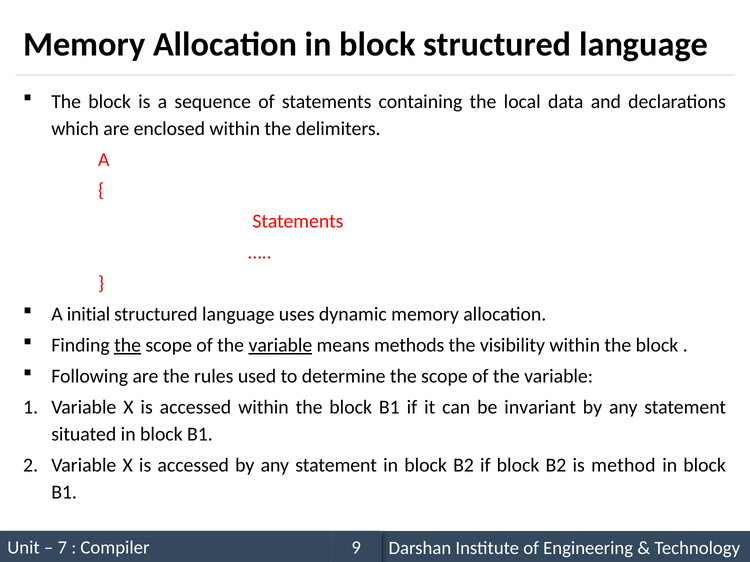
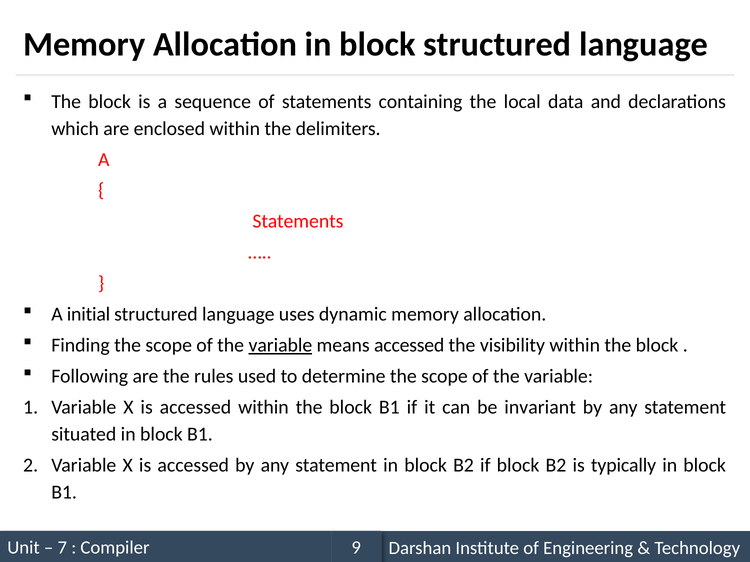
the at (128, 346) underline: present -> none
means methods: methods -> accessed
method: method -> typically
